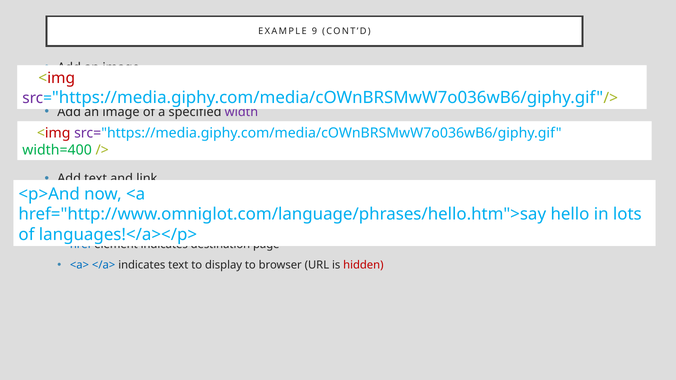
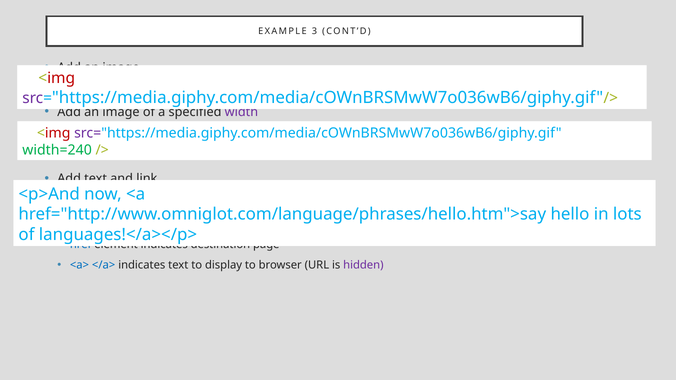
9: 9 -> 3
width=400: width=400 -> width=240
hidden colour: red -> purple
